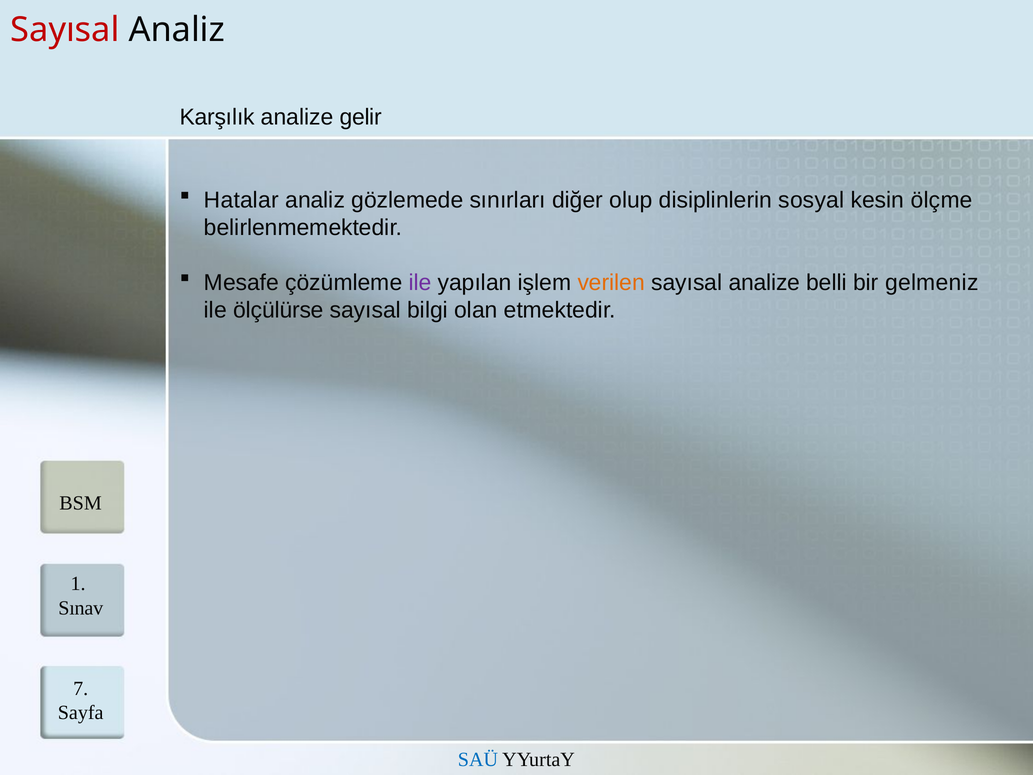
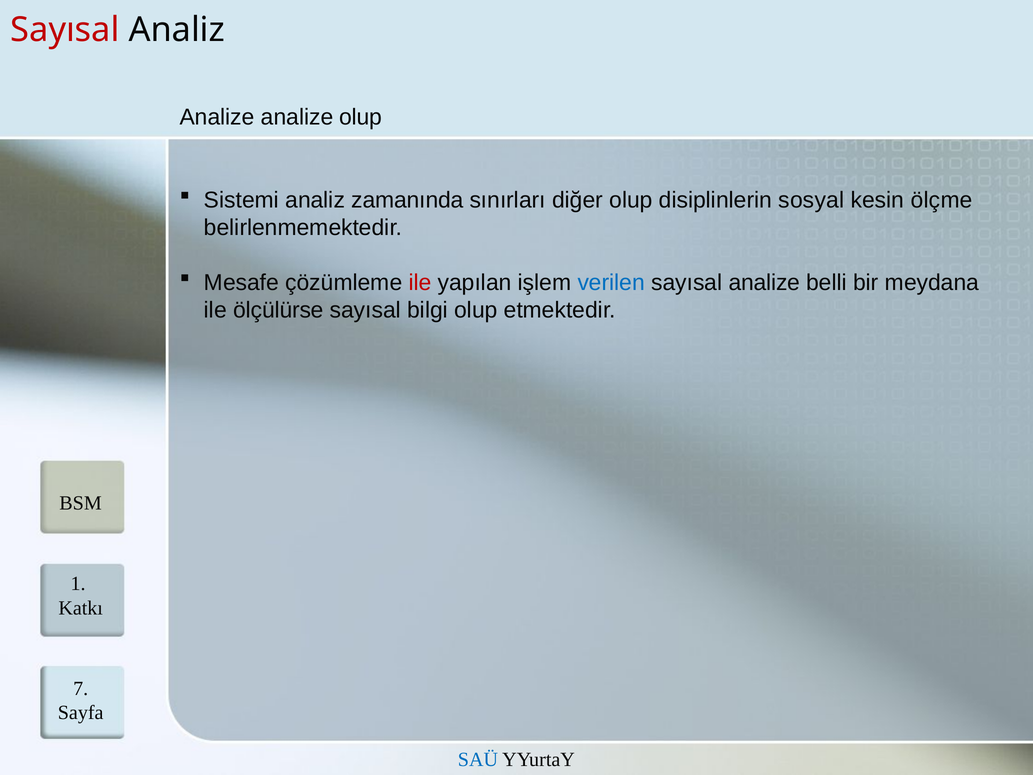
Karşılık at (217, 117): Karşılık -> Analize
analize gelir: gelir -> olup
Hatalar: Hatalar -> Sistemi
gözlemede: gözlemede -> zamanında
ile at (420, 282) colour: purple -> red
verilen colour: orange -> blue
gelmeniz: gelmeniz -> meydana
bilgi olan: olan -> olup
Sınav: Sınav -> Katkı
